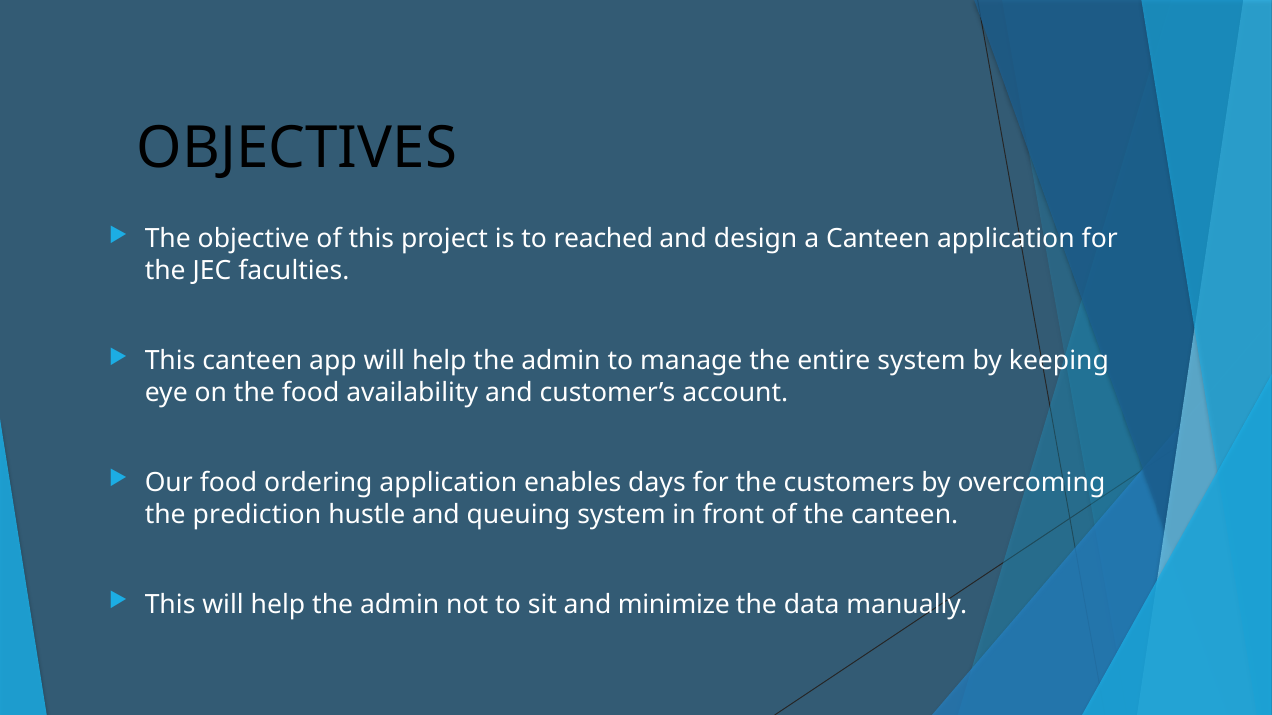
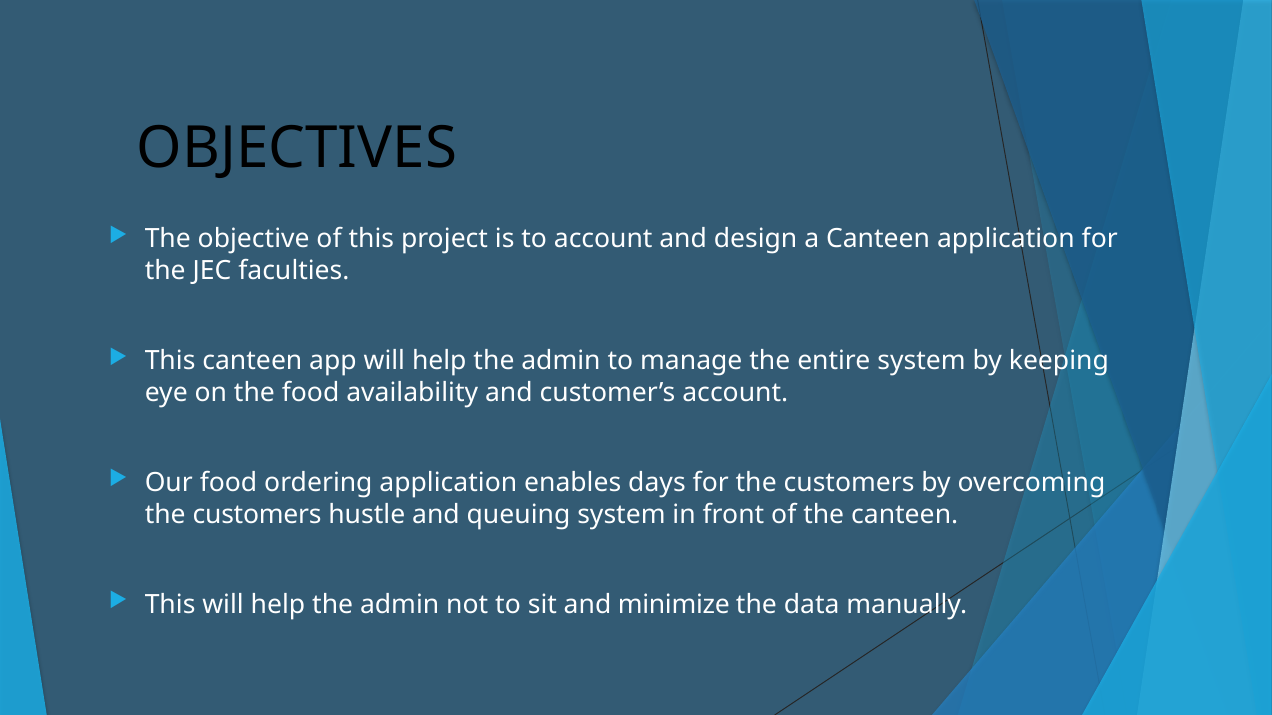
to reached: reached -> account
prediction at (257, 515): prediction -> customers
